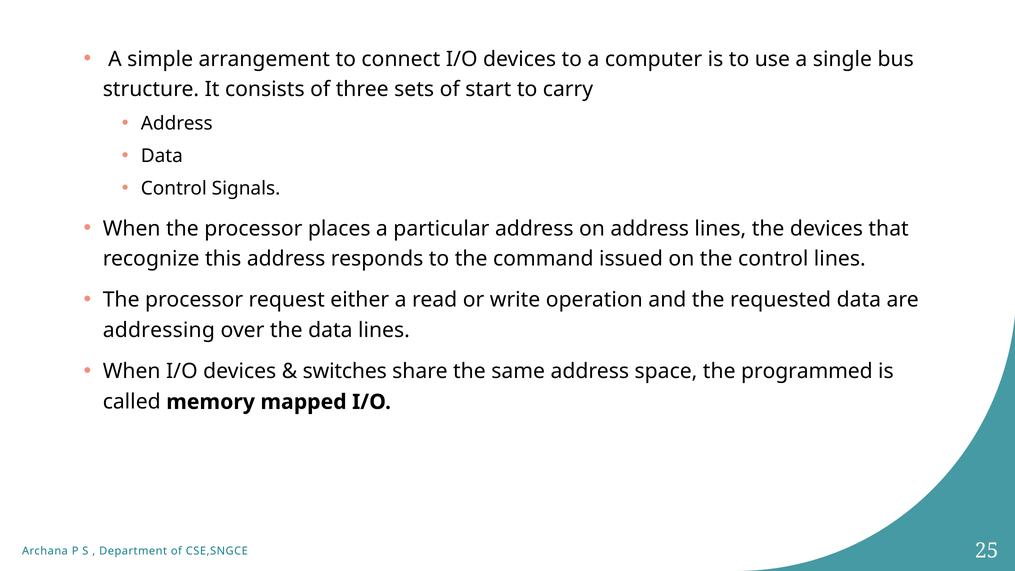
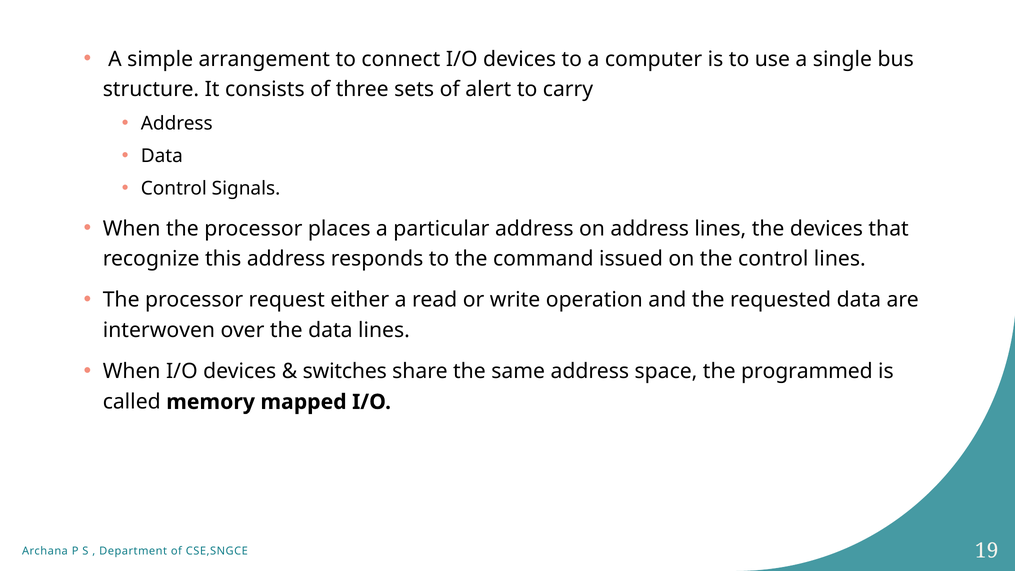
start: start -> alert
addressing: addressing -> interwoven
25: 25 -> 19
